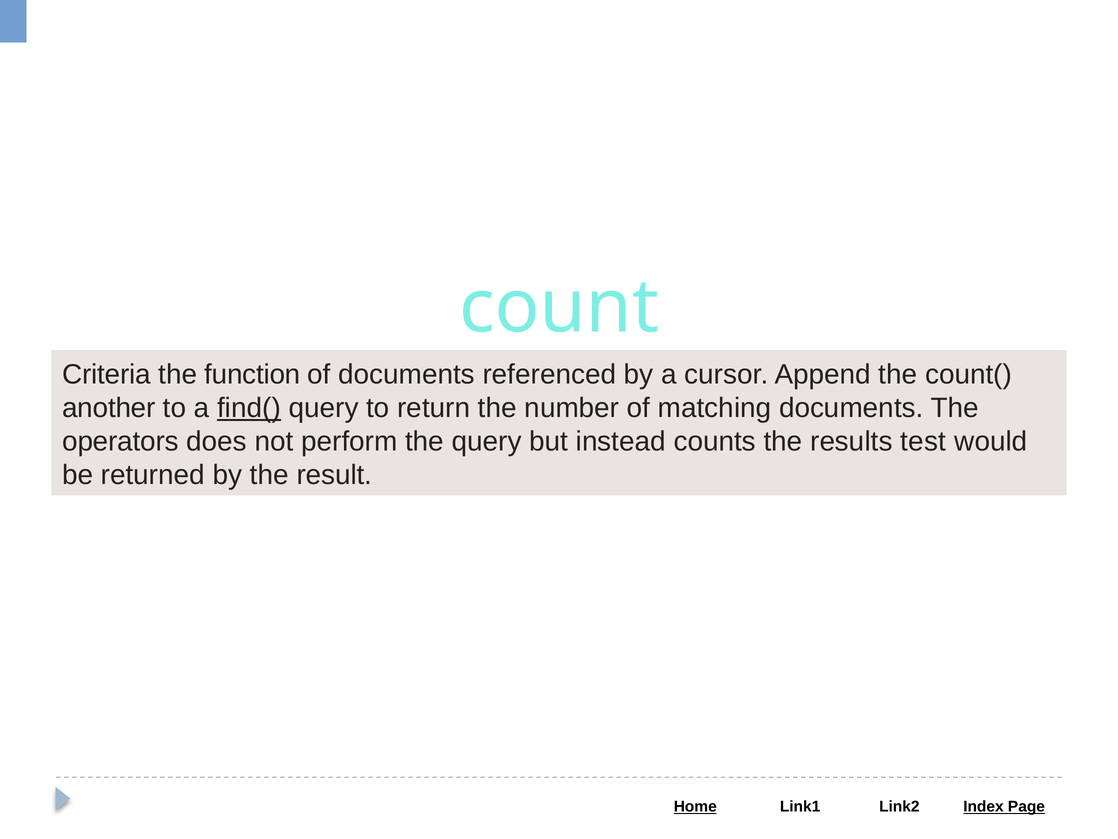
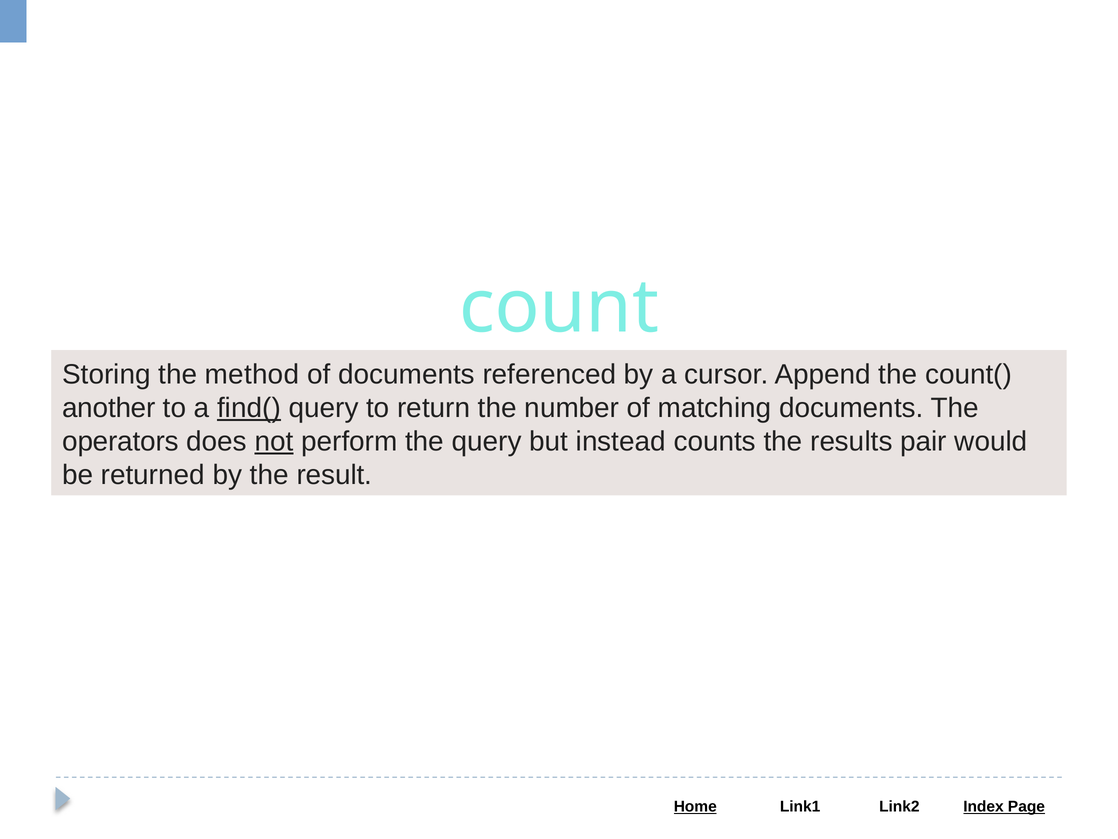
Criteria: Criteria -> Storing
function: function -> method
not underline: none -> present
test: test -> pair
